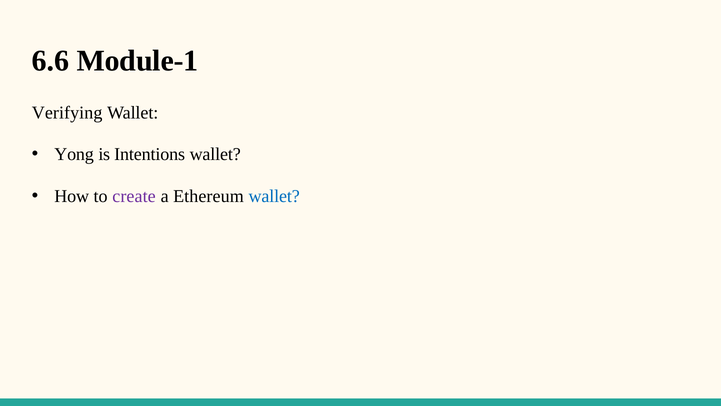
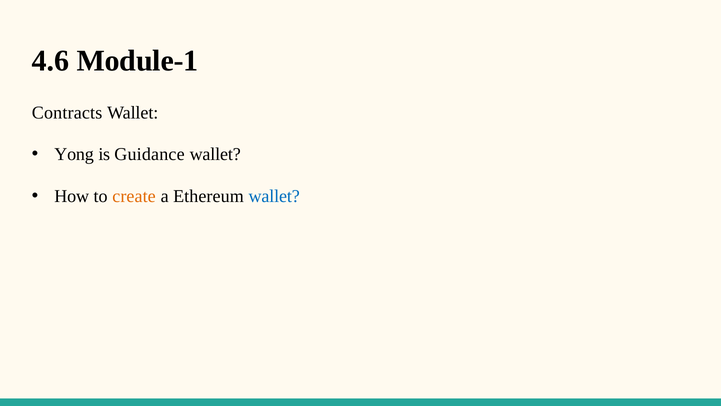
6.6: 6.6 -> 4.6
Verifying: Verifying -> Contracts
Intentions: Intentions -> Guidance
create colour: purple -> orange
